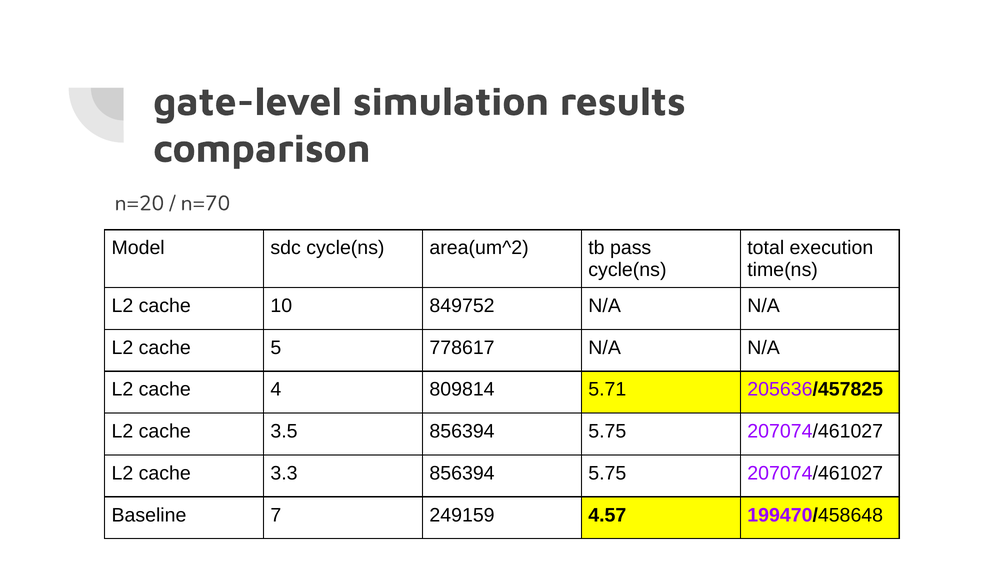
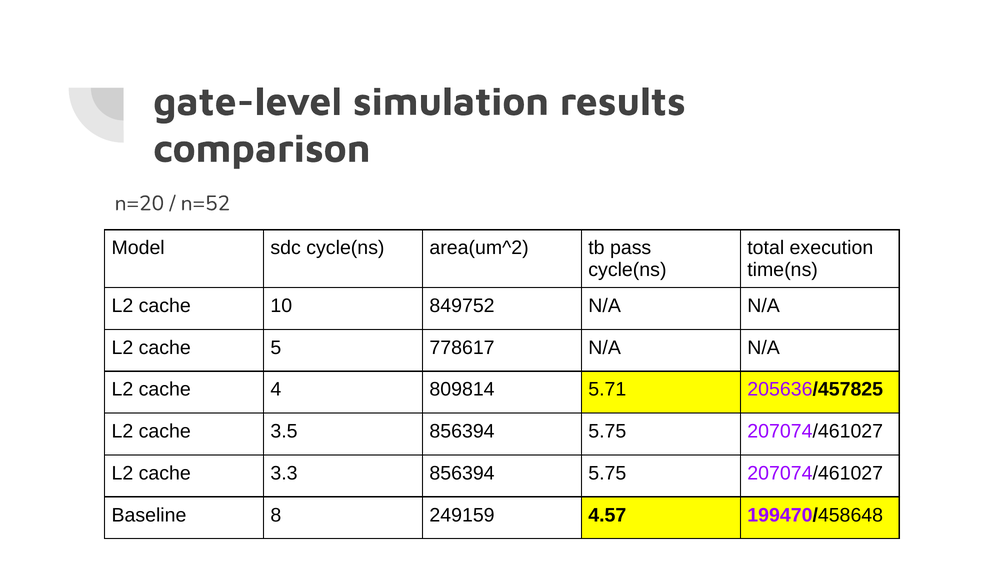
n=70: n=70 -> n=52
7: 7 -> 8
